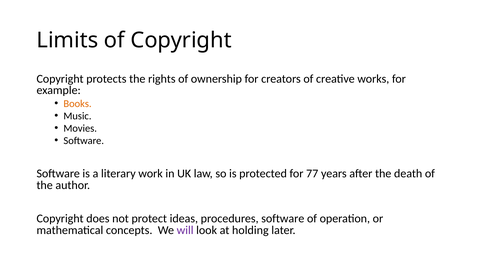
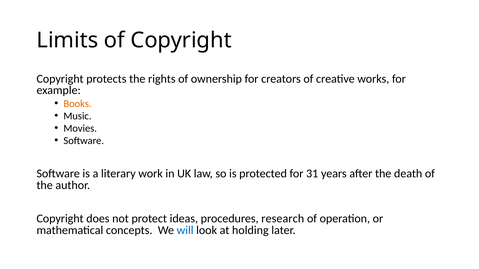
77: 77 -> 31
procedures software: software -> research
will colour: purple -> blue
